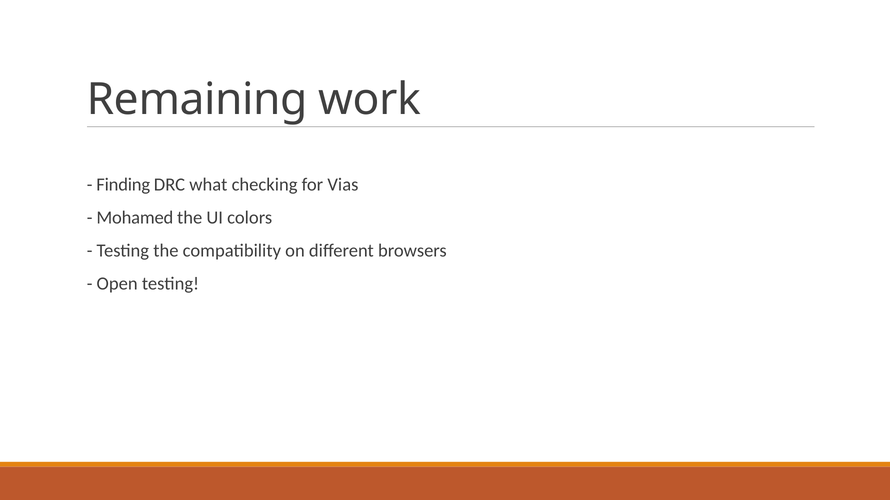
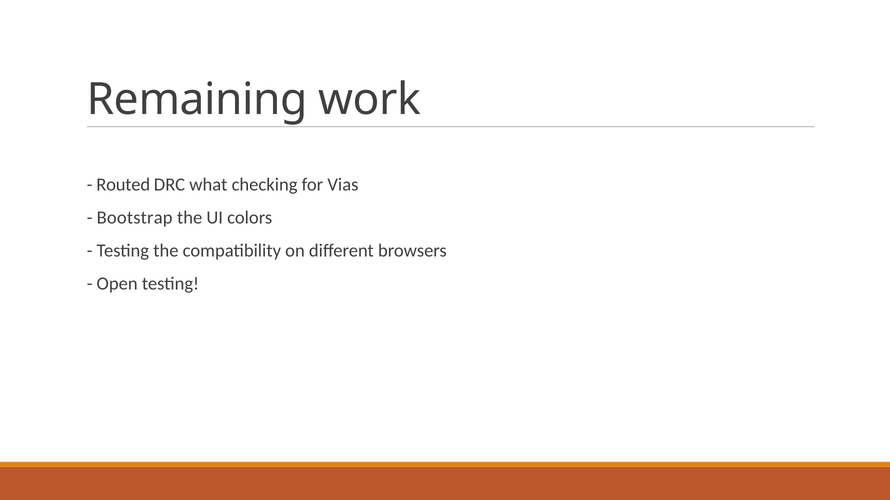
Finding: Finding -> Routed
Mohamed: Mohamed -> Bootstrap
